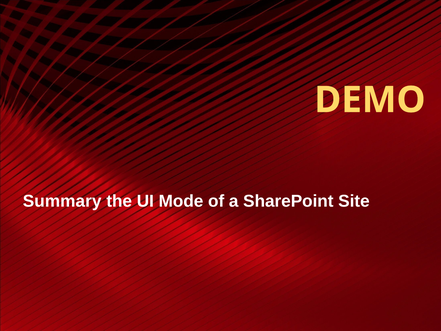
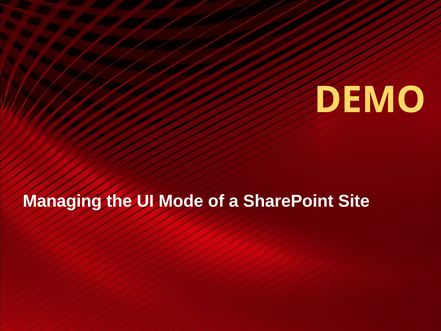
Summary: Summary -> Managing
